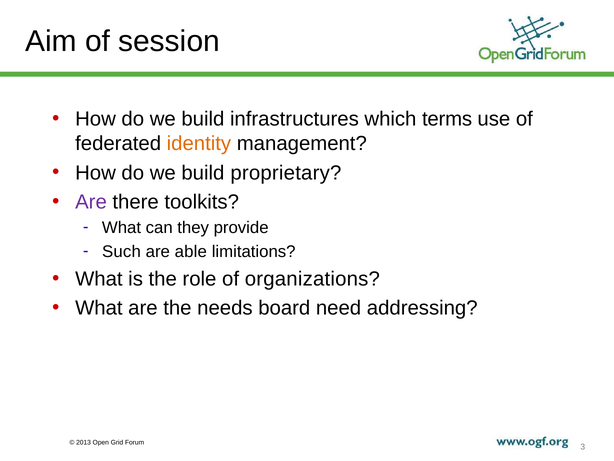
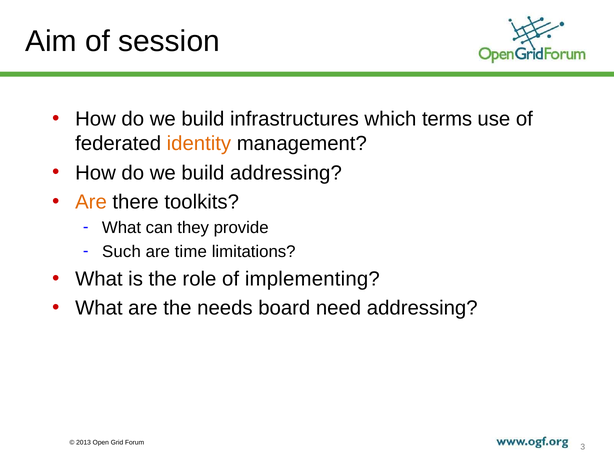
build proprietary: proprietary -> addressing
Are at (91, 202) colour: purple -> orange
able: able -> time
organizations: organizations -> implementing
